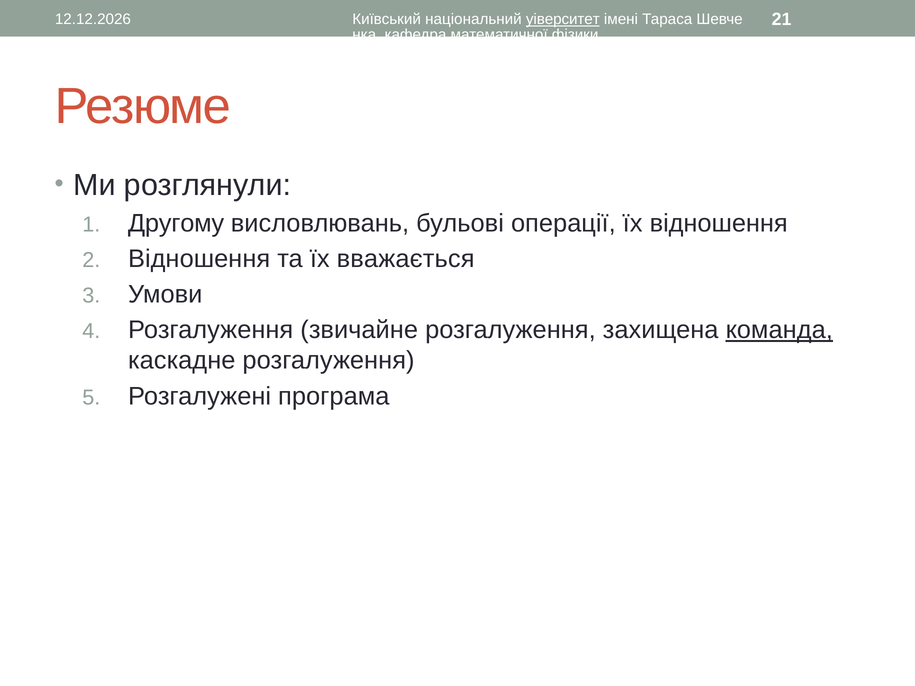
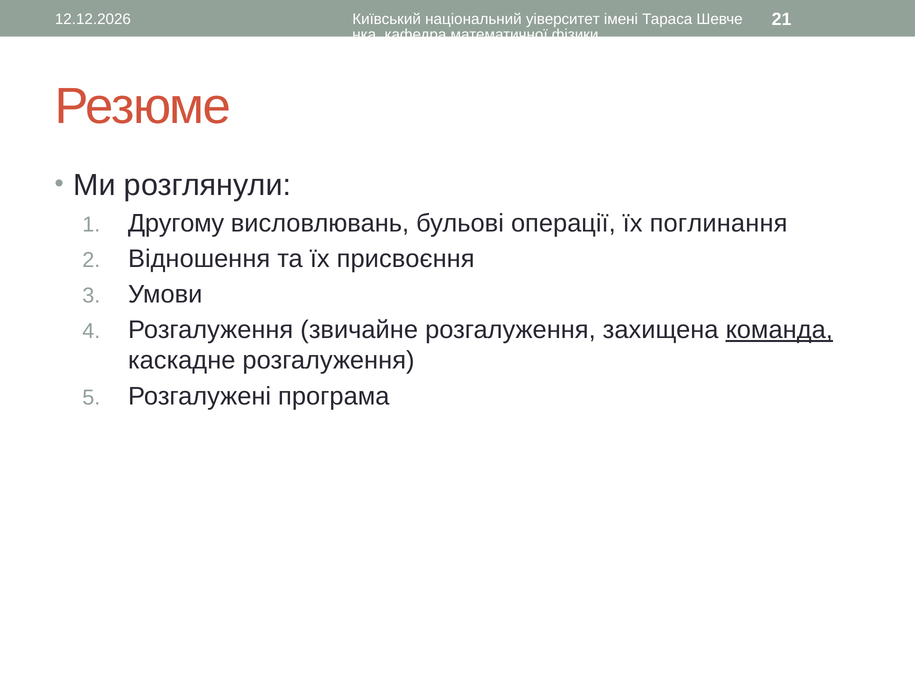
уіверситет underline: present -> none
їх відношення: відношення -> поглинання
вважається: вважається -> присвоєння
